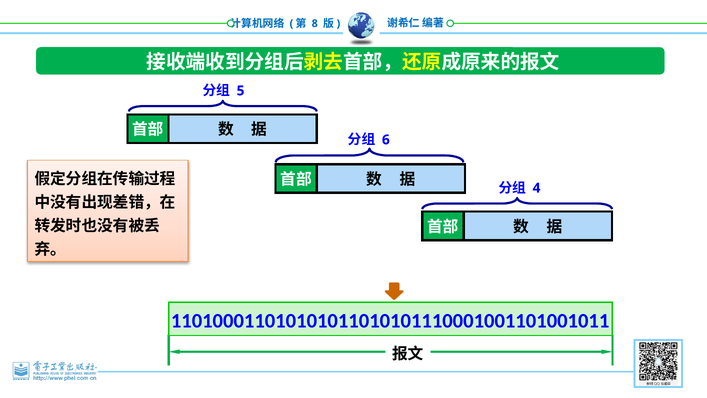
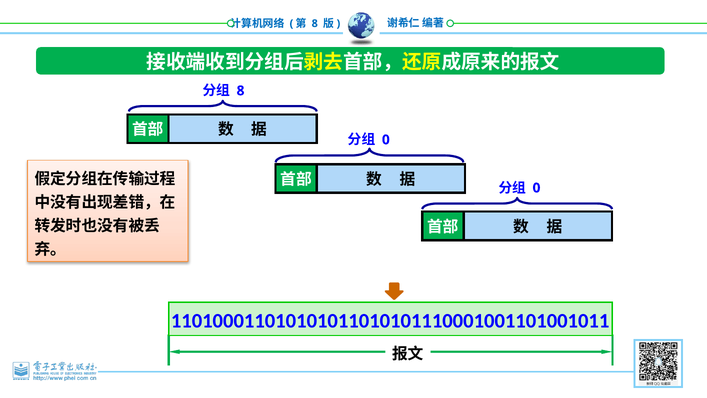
5 at (241, 91): 5 -> 8
6 at (386, 140): 6 -> 0
4 at (536, 188): 4 -> 0
